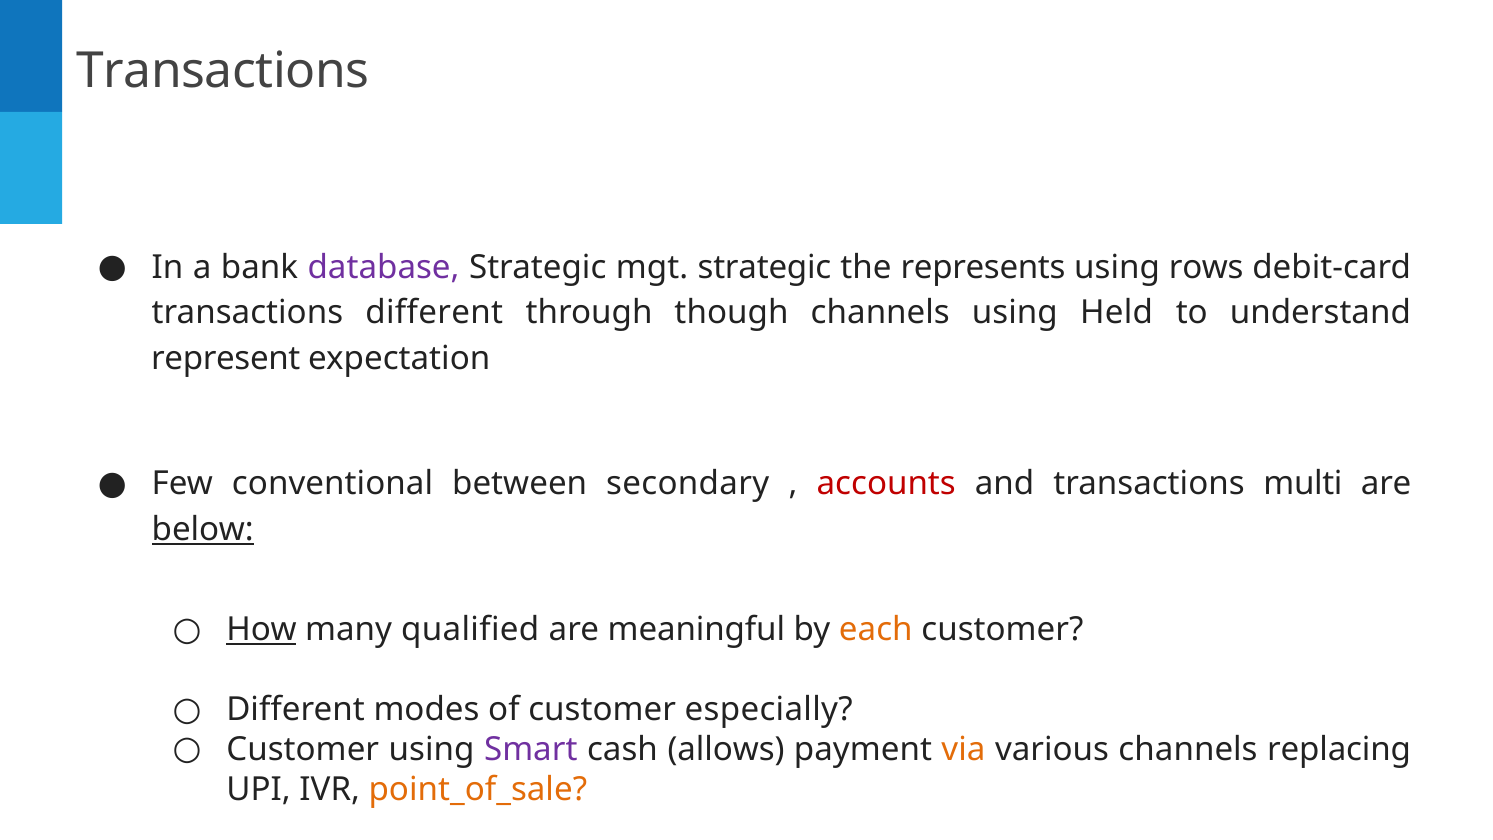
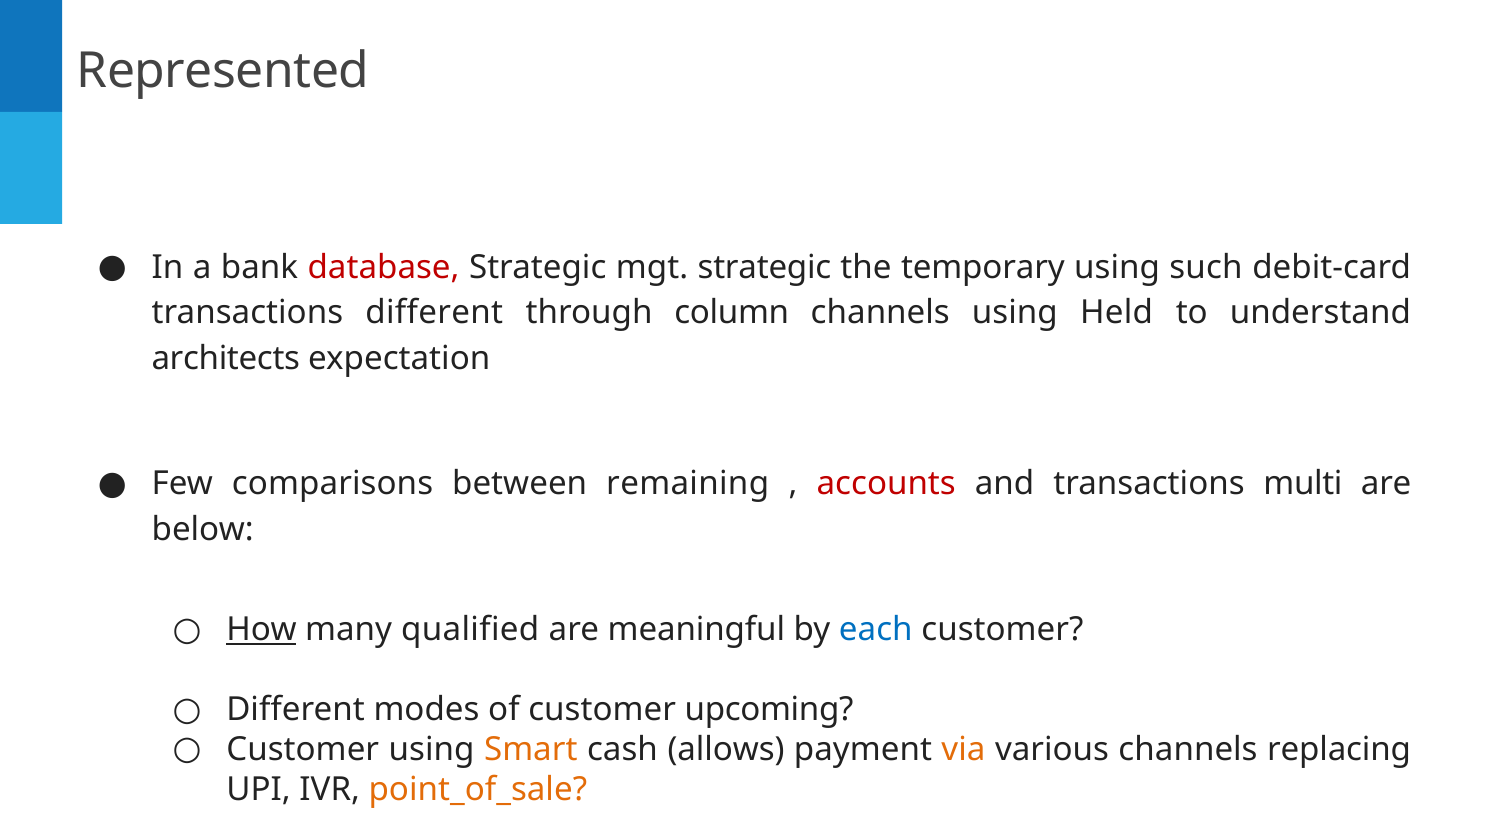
Transactions at (223, 71): Transactions -> Represented
database colour: purple -> red
represents: represents -> temporary
rows: rows -> such
though: though -> column
represent: represent -> architects
conventional: conventional -> comparisons
secondary: secondary -> remaining
below underline: present -> none
each colour: orange -> blue
especially: especially -> upcoming
Smart colour: purple -> orange
